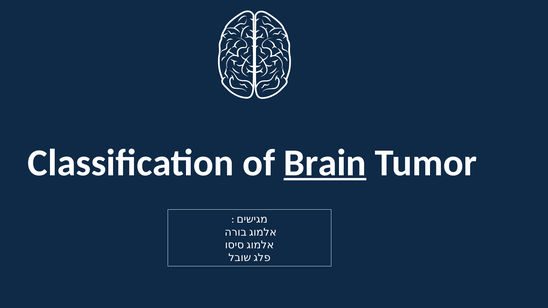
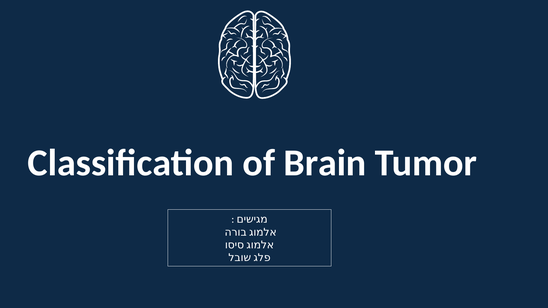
Brain underline: present -> none
